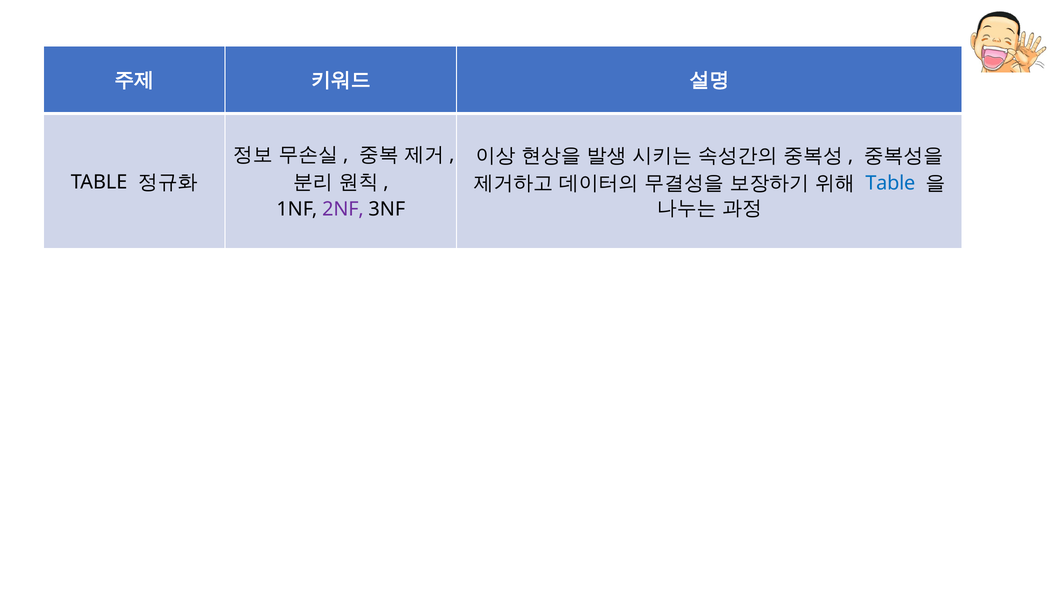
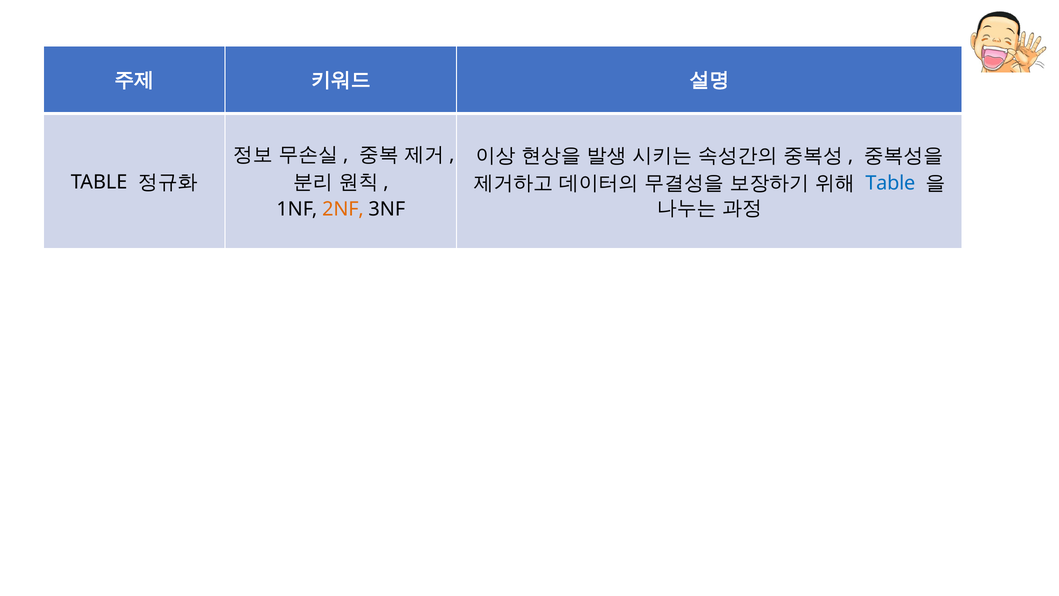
2NF colour: purple -> orange
